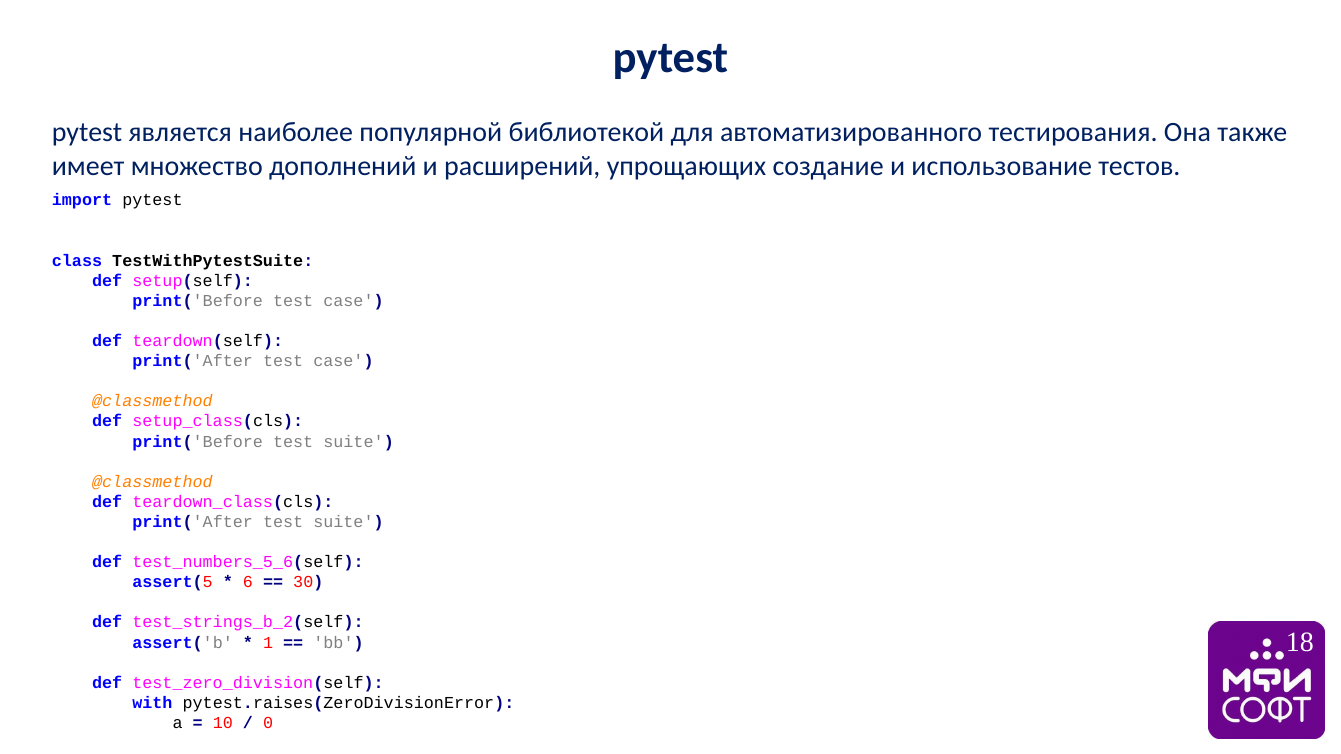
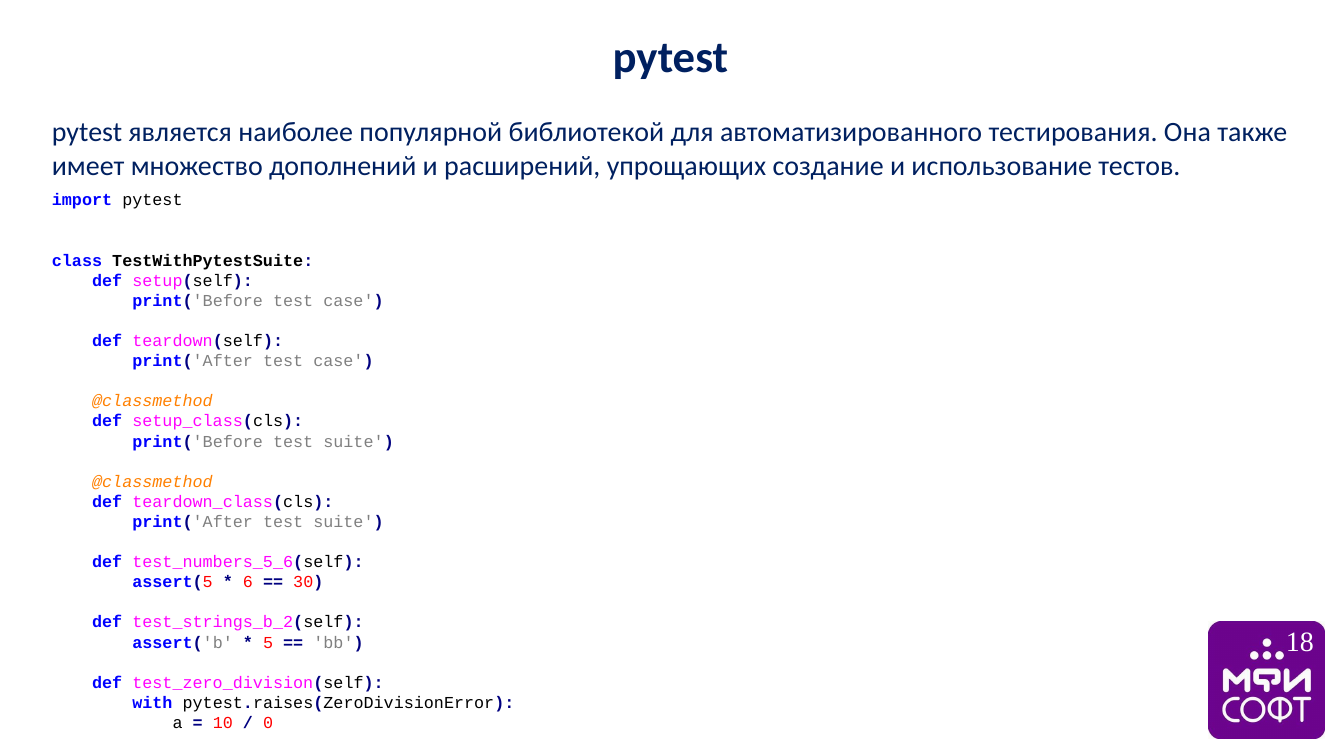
1: 1 -> 5
